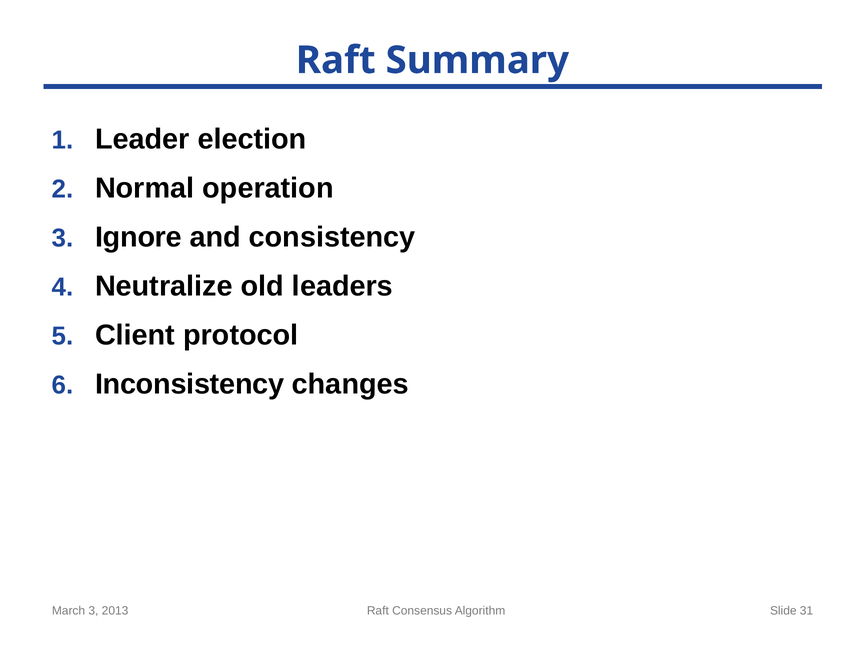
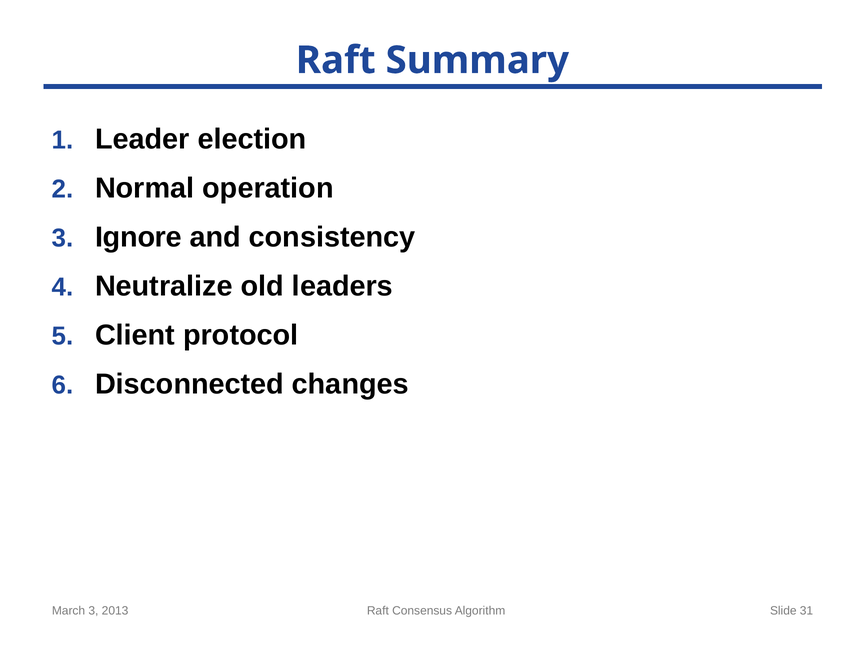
Inconsistency: Inconsistency -> Disconnected
